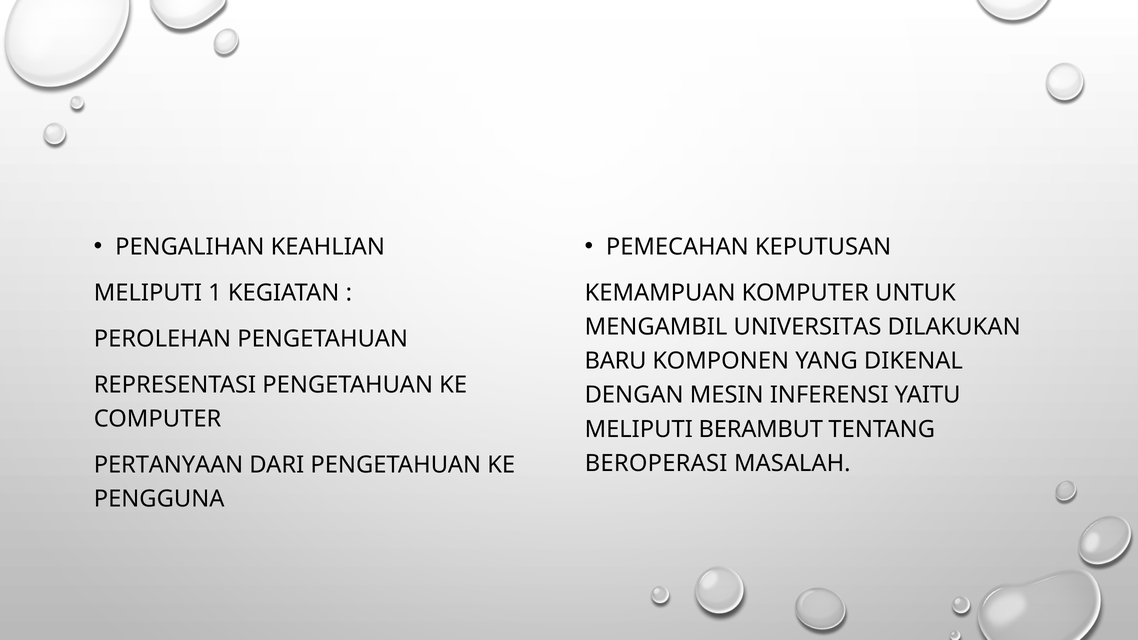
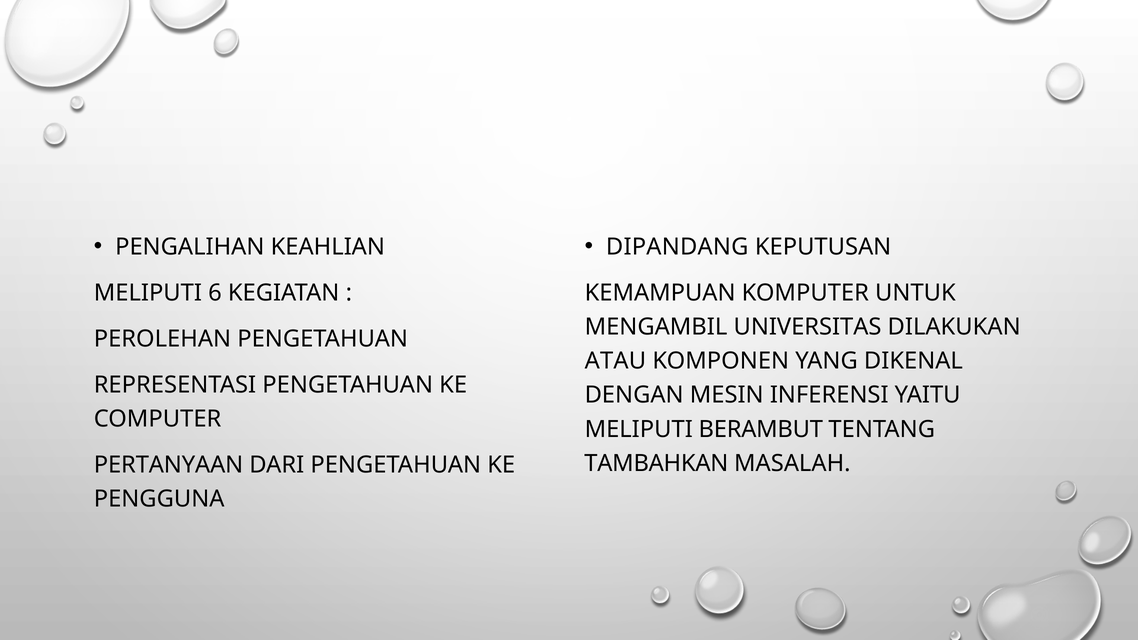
PEMECAHAN: PEMECAHAN -> DIPANDANG
1: 1 -> 6
BARU: BARU -> ATAU
BEROPERASI: BEROPERASI -> TAMBAHKAN
